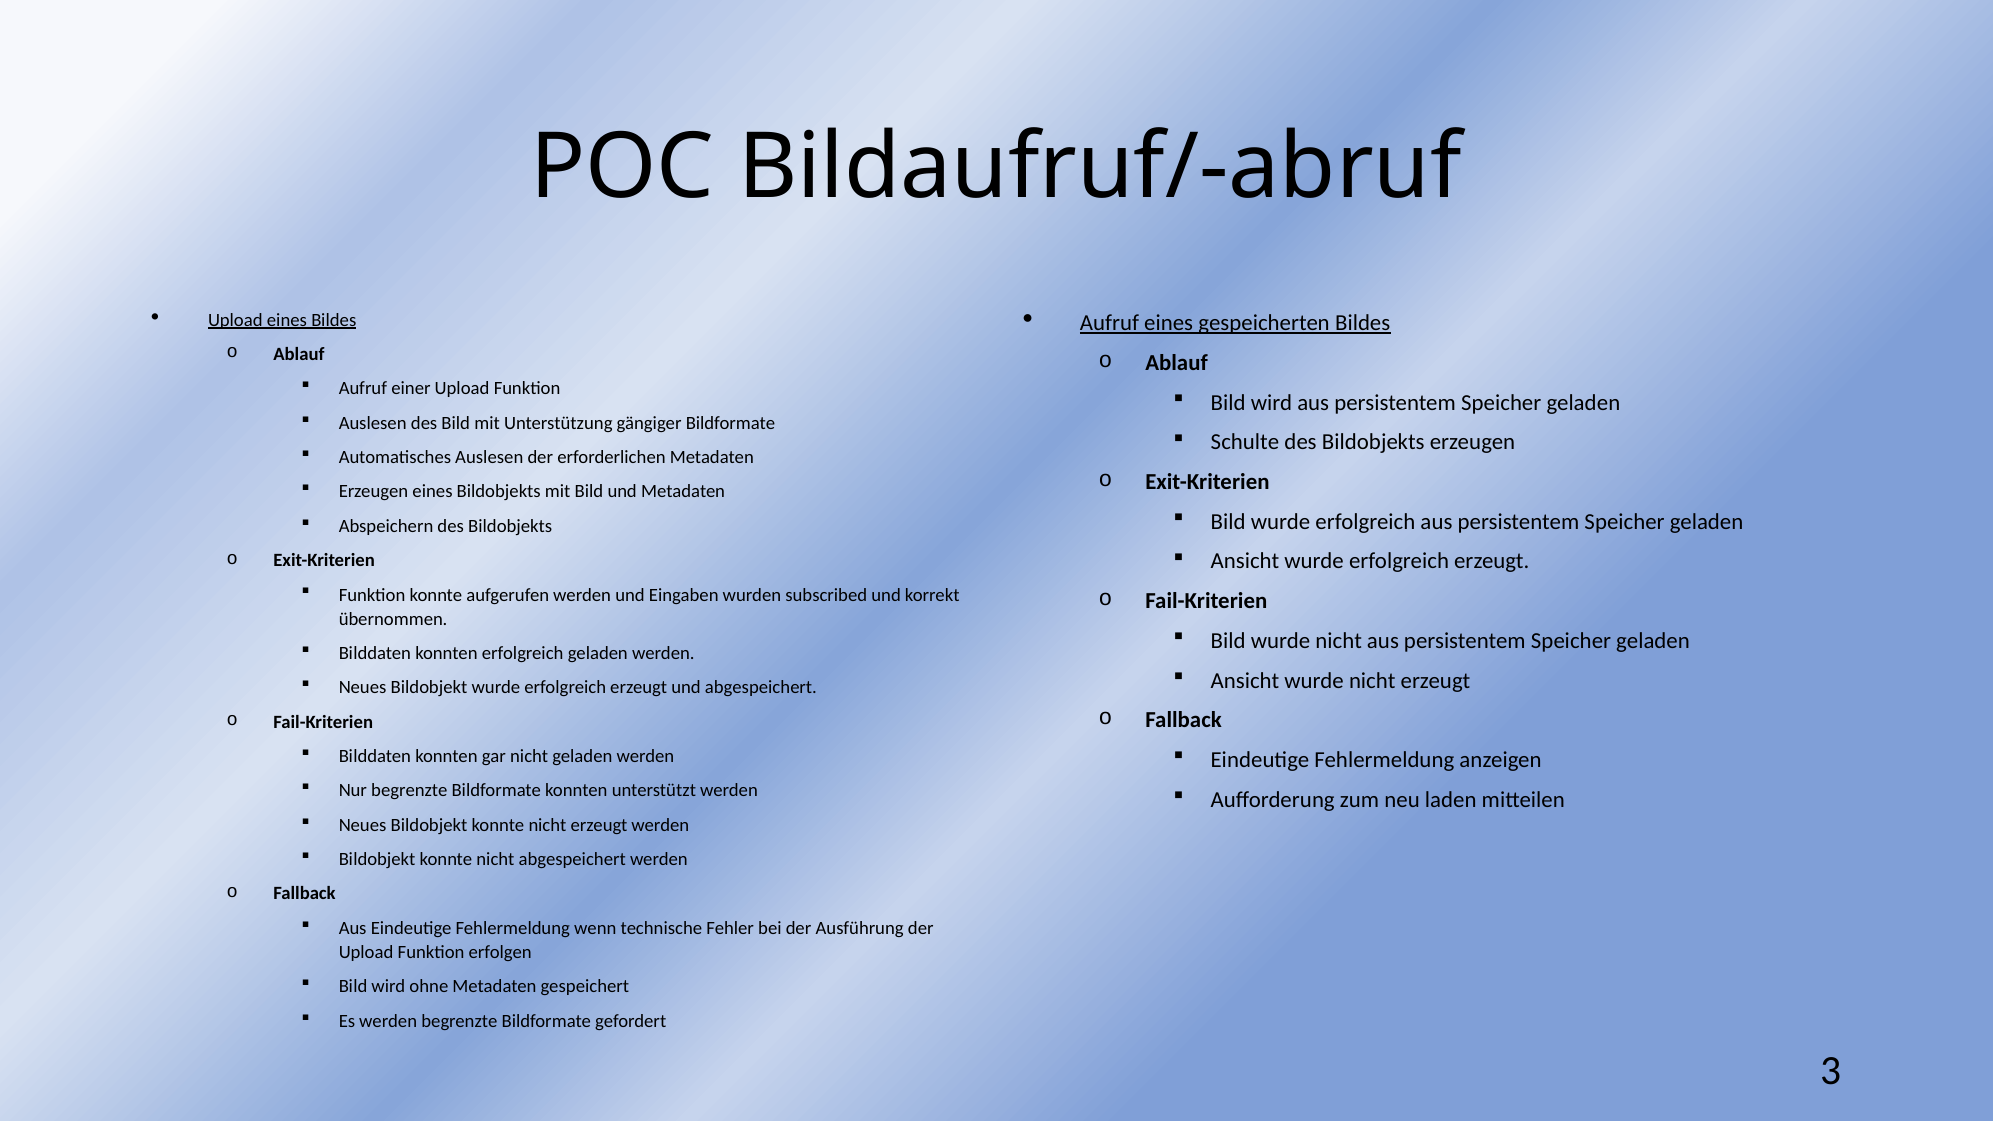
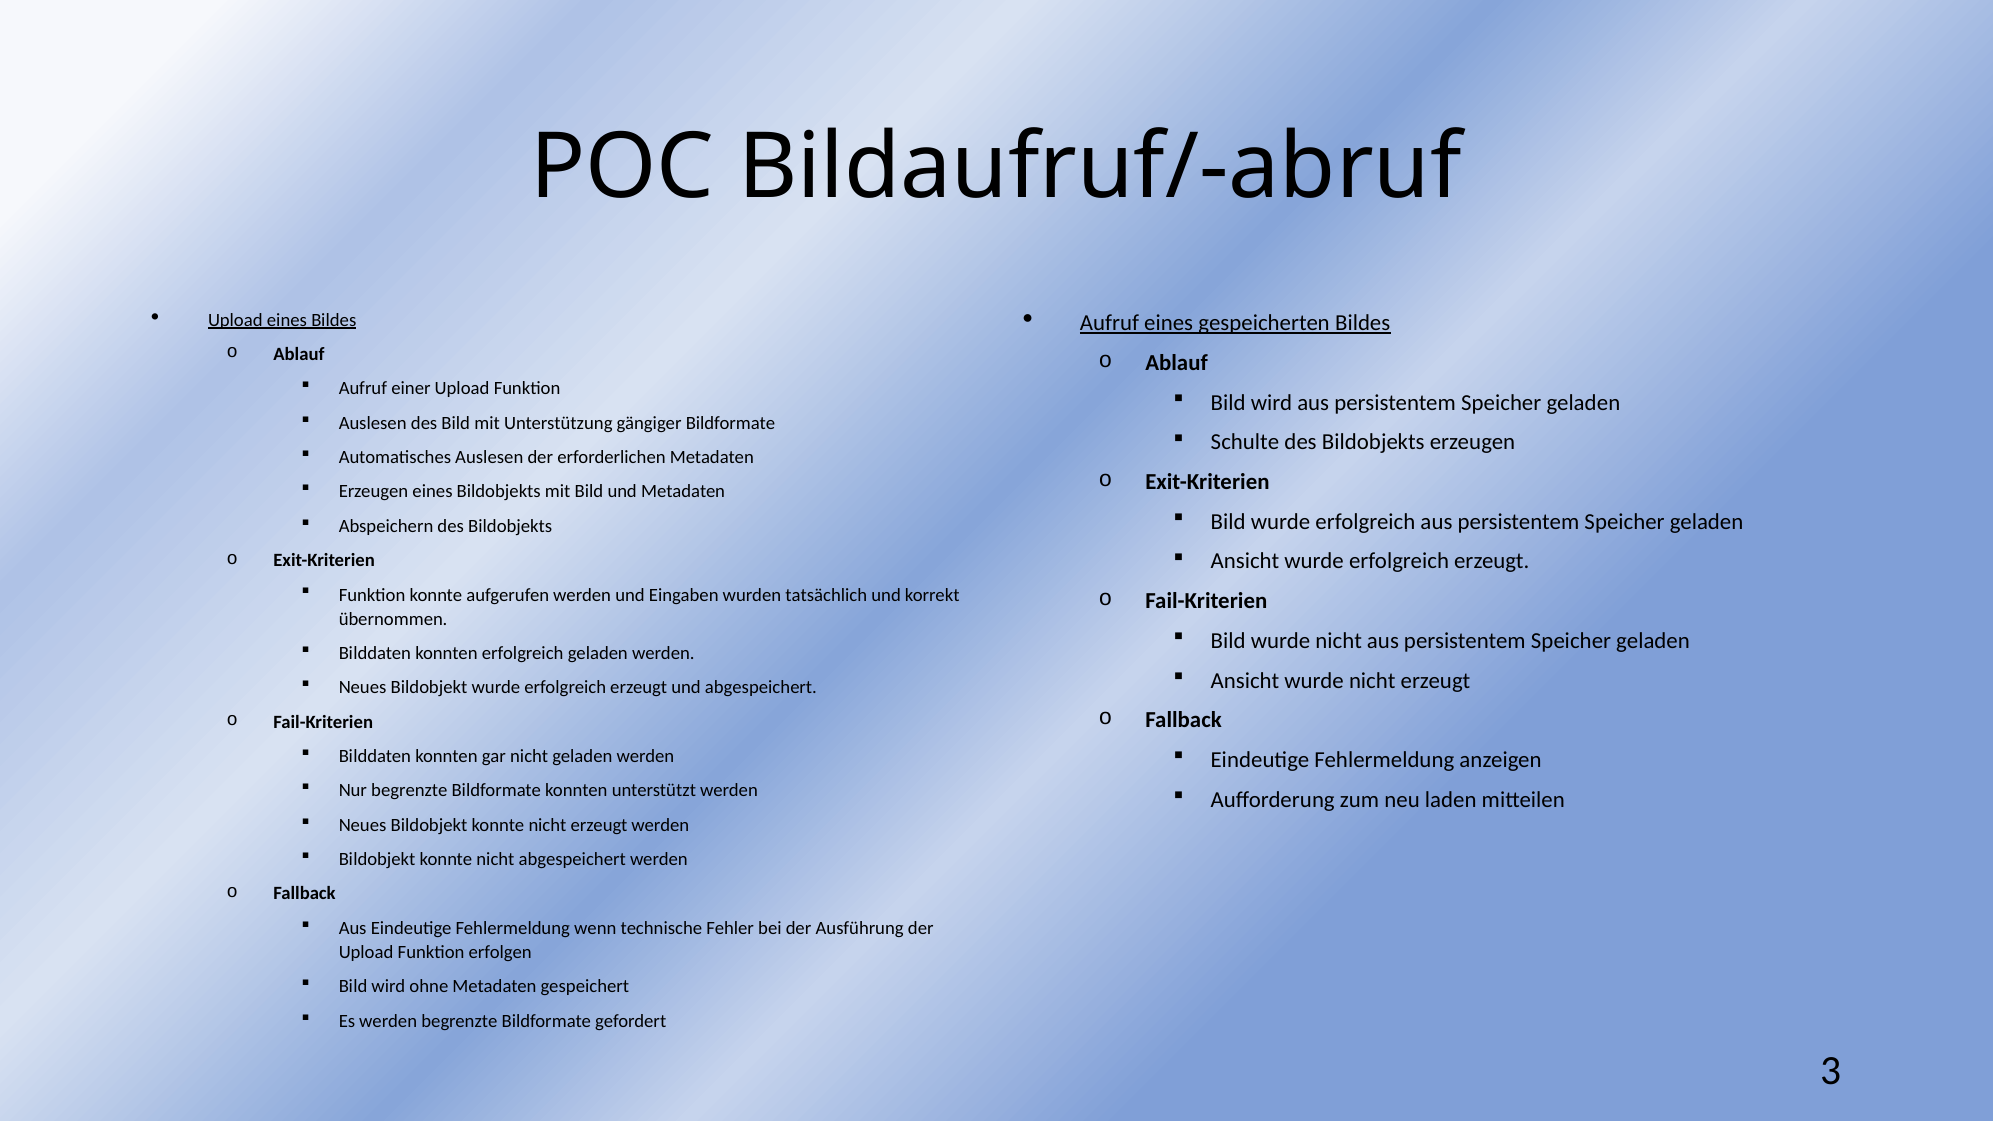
subscribed: subscribed -> tatsächlich
